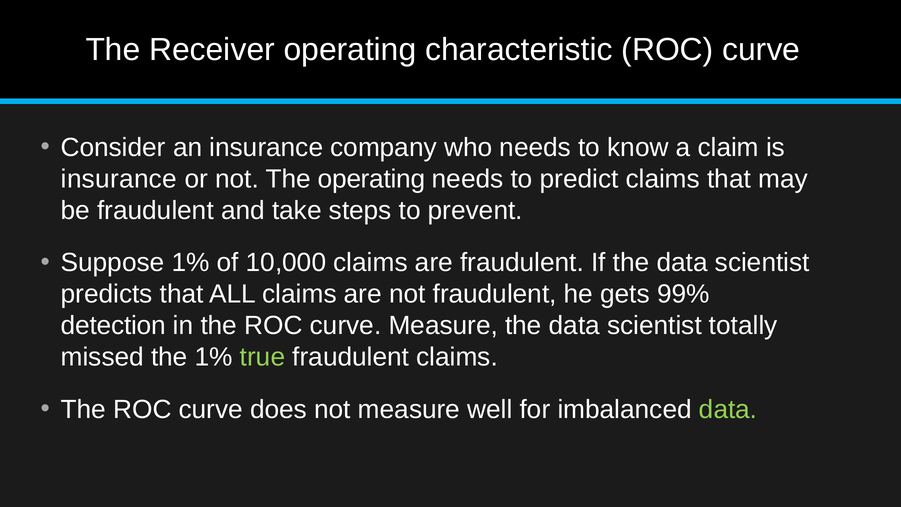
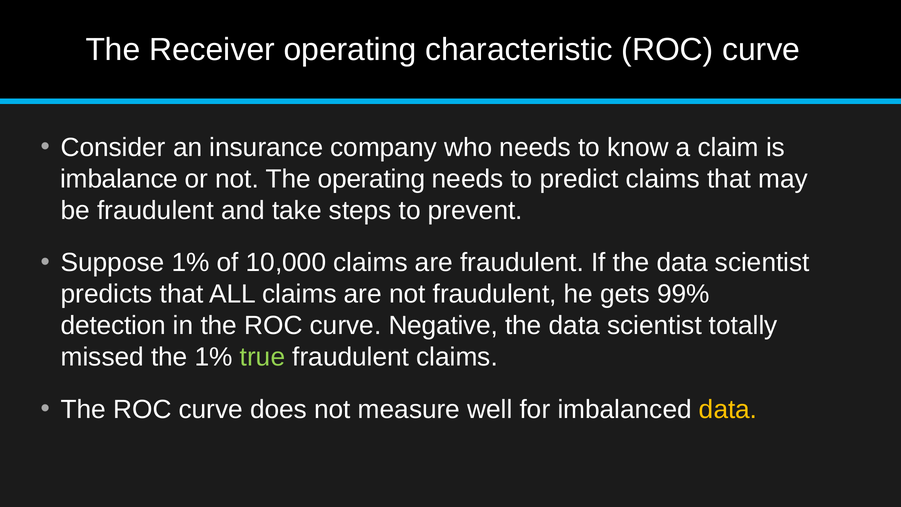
insurance at (119, 179): insurance -> imbalance
curve Measure: Measure -> Negative
data at (728, 409) colour: light green -> yellow
